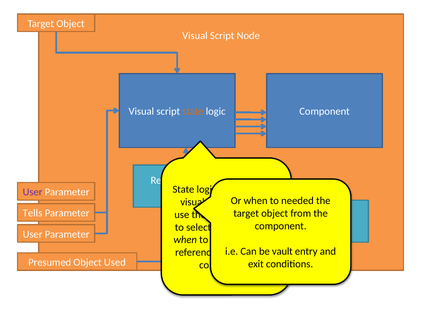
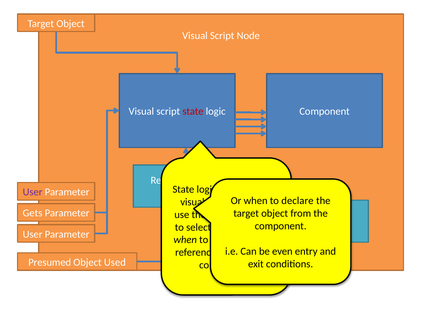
state at (193, 111) colour: orange -> red
needed: needed -> declare
Tells: Tells -> Gets
vault: vault -> even
